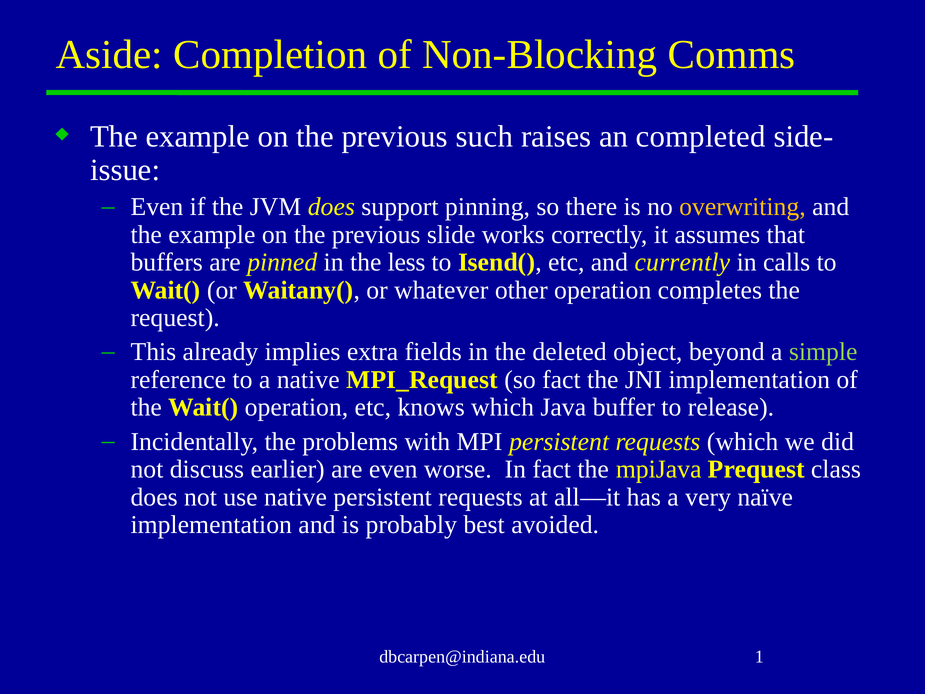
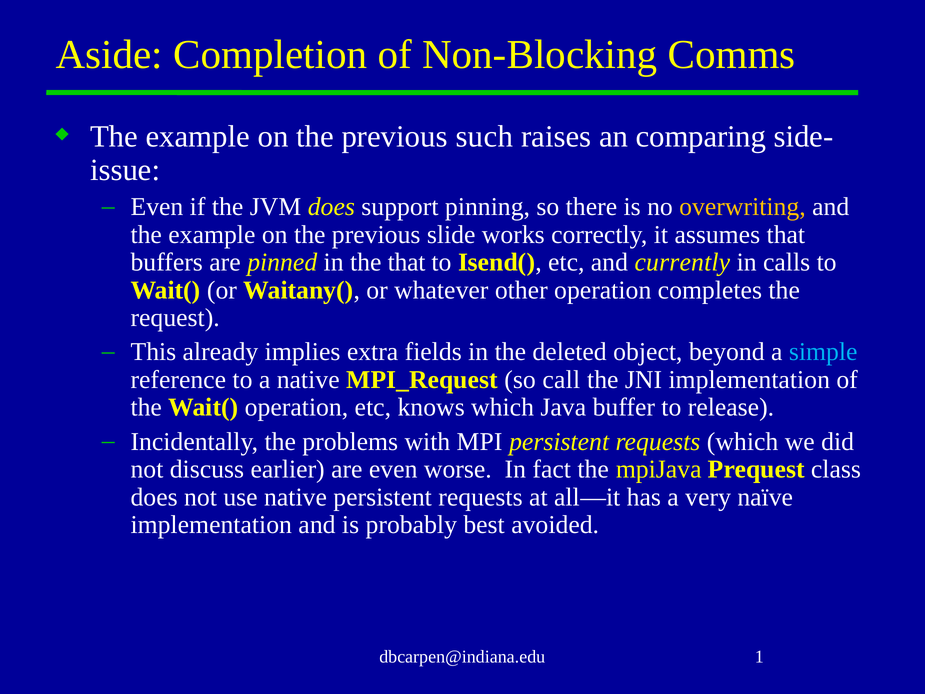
completed: completed -> comparing
the less: less -> that
simple colour: light green -> light blue
so fact: fact -> call
